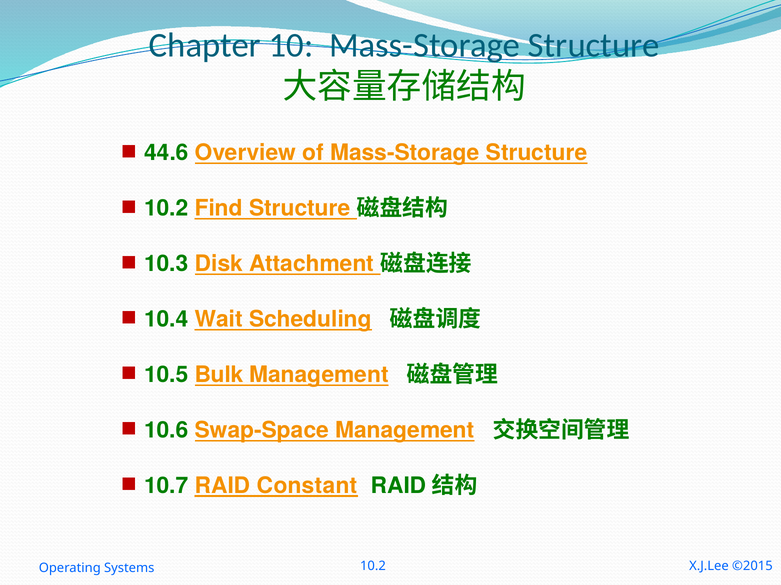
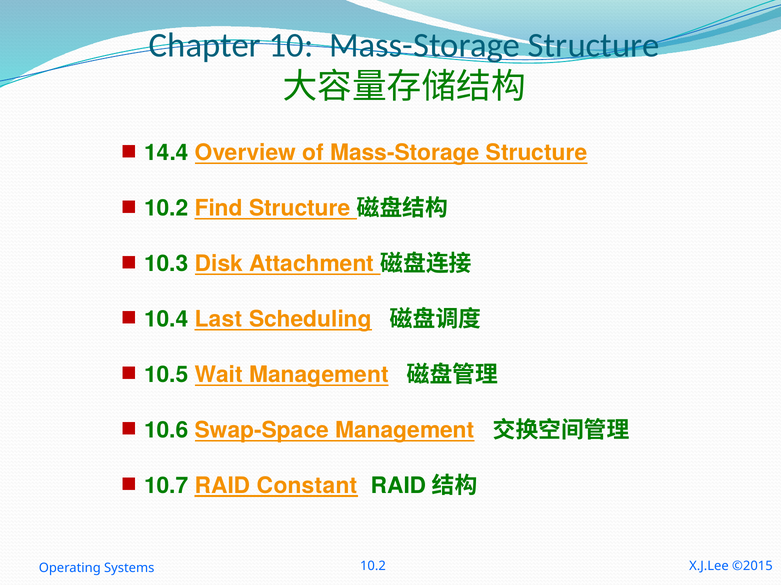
44.6: 44.6 -> 14.4
Wait: Wait -> Last
Bulk: Bulk -> Wait
